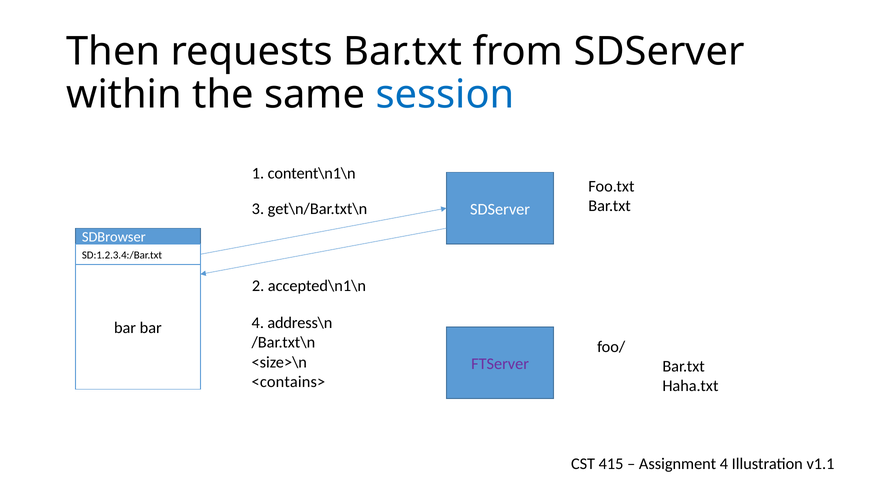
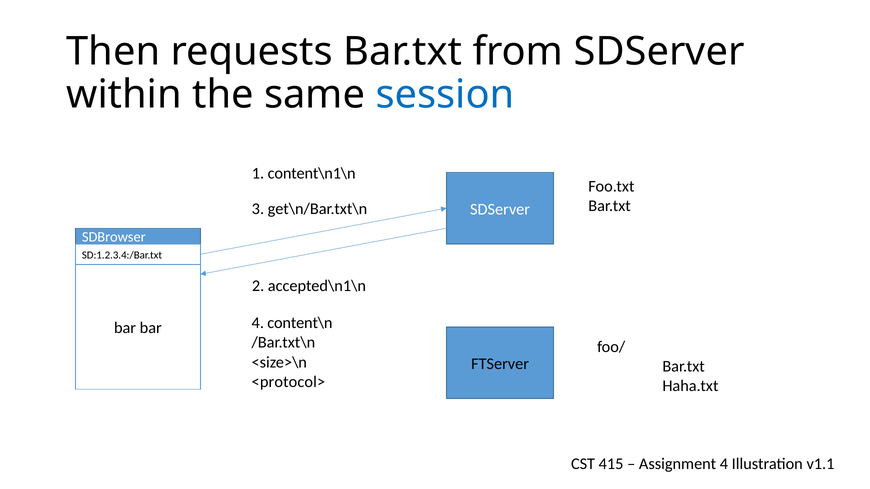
address\n: address\n -> content\n
FTServer colour: purple -> black
<contains>: <contains> -> <protocol>
